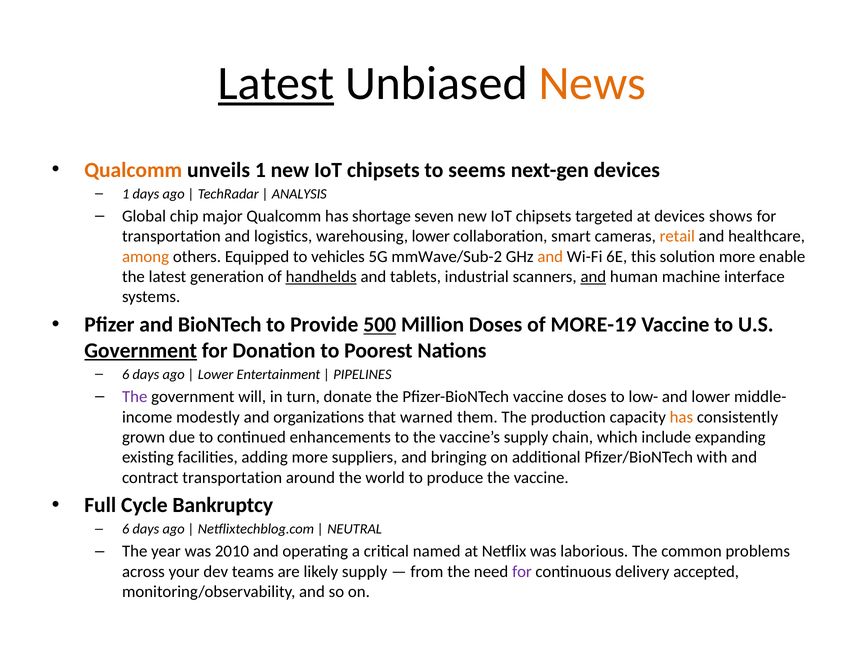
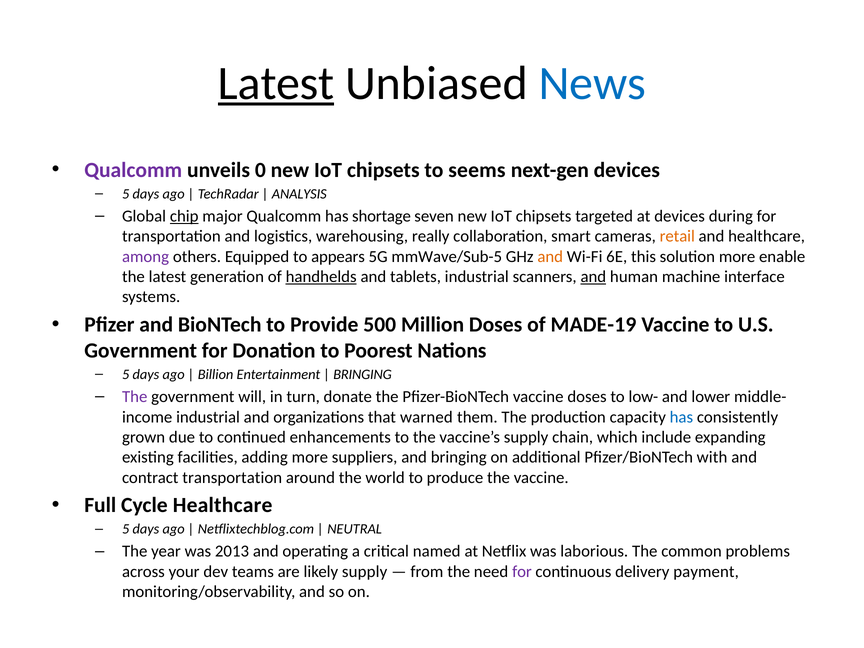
News colour: orange -> blue
Qualcomm at (133, 170) colour: orange -> purple
unveils 1: 1 -> 0
1 at (126, 194): 1 -> 5
chip underline: none -> present
shows: shows -> during
warehousing lower: lower -> really
among colour: orange -> purple
vehicles: vehicles -> appears
mmWave/Sub-2: mmWave/Sub-2 -> mmWave/Sub-5
500 underline: present -> none
MORE-19: MORE-19 -> MADE-19
Government at (141, 351) underline: present -> none
6 at (126, 375): 6 -> 5
Lower at (216, 375): Lower -> Billion
PIPELINES at (362, 375): PIPELINES -> BRINGING
modestly at (208, 417): modestly -> industrial
has at (681, 417) colour: orange -> blue
Cycle Bankruptcy: Bankruptcy -> Healthcare
6 at (126, 529): 6 -> 5
2010: 2010 -> 2013
accepted: accepted -> payment
